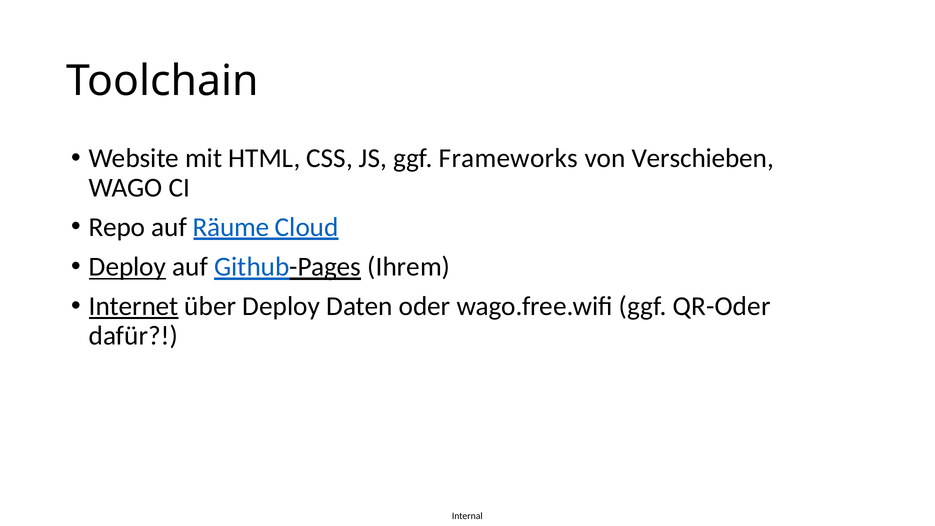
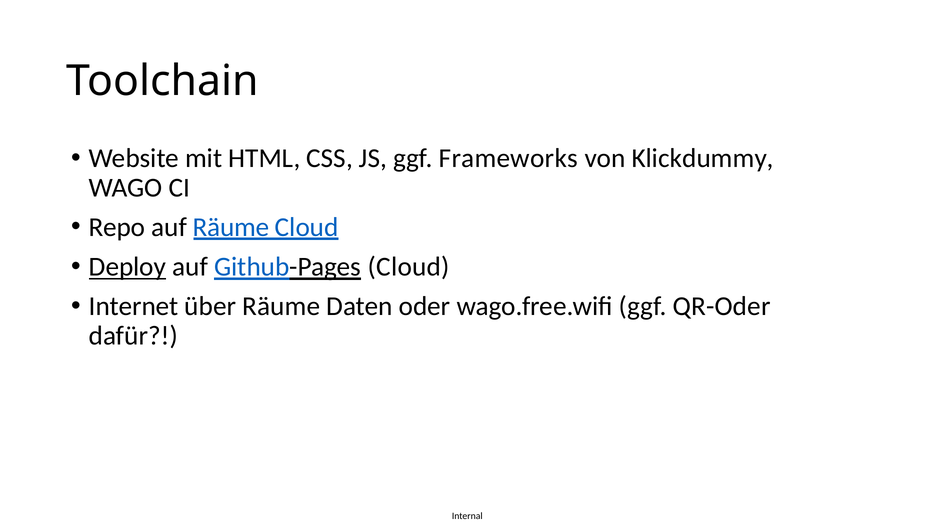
Verschieben: Verschieben -> Klickdummy
Github-Pages Ihrem: Ihrem -> Cloud
Internet underline: present -> none
über Deploy: Deploy -> Räume
